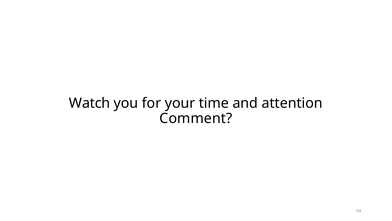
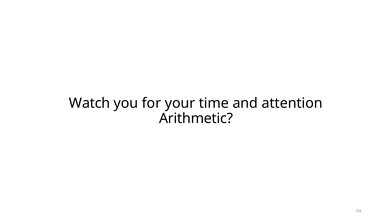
Comment: Comment -> Arithmetic
